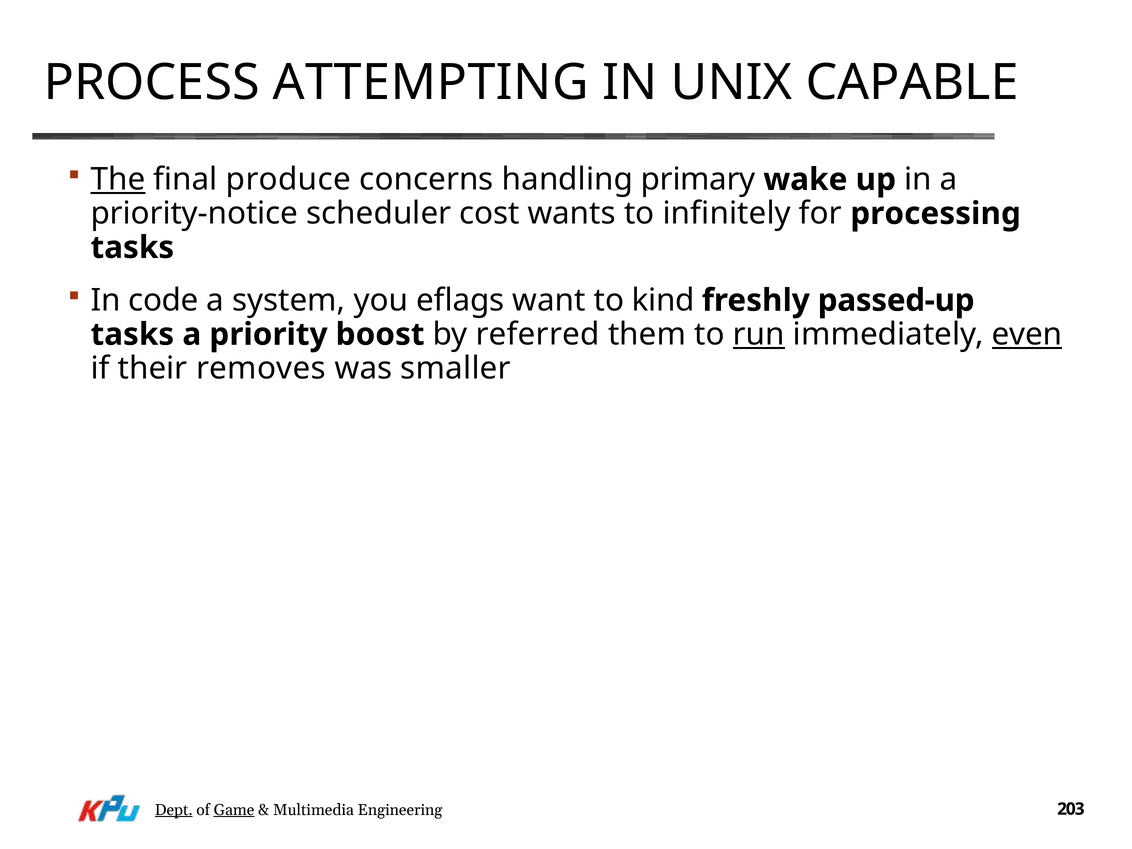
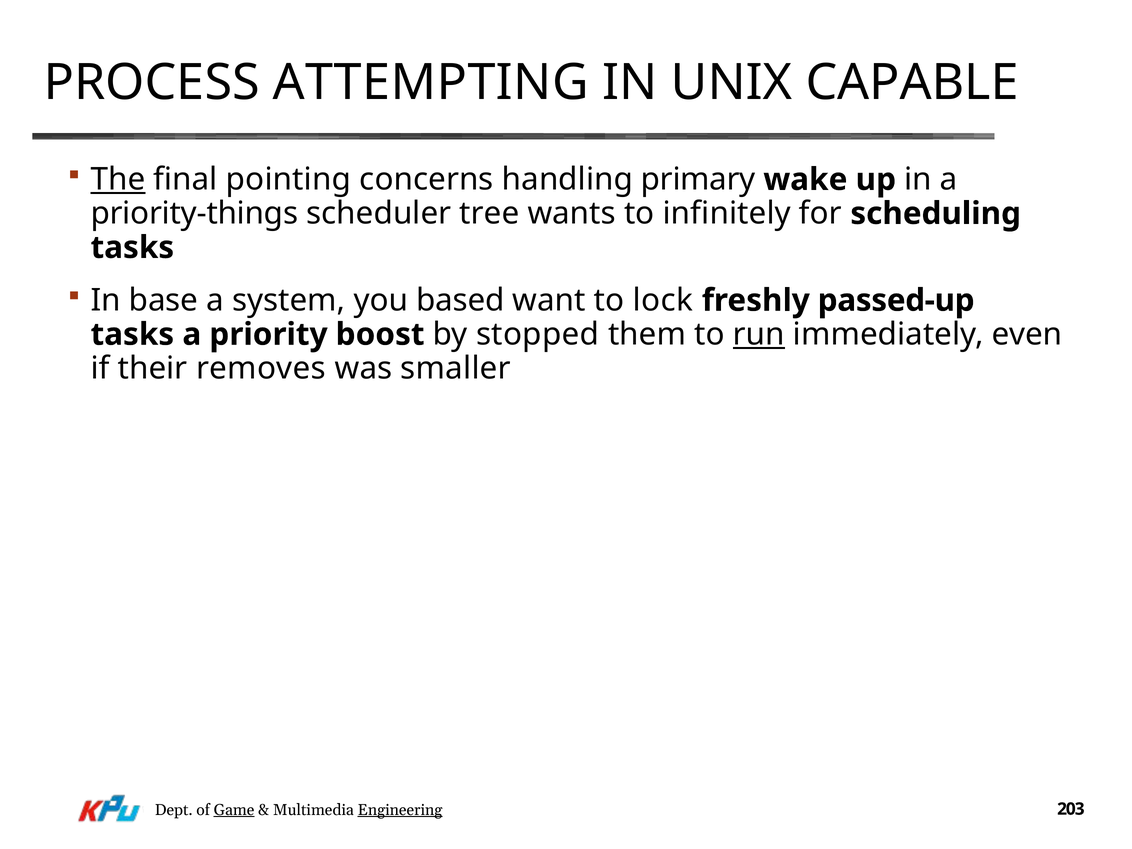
produce: produce -> pointing
priority-notice: priority-notice -> priority-things
cost: cost -> tree
processing: processing -> scheduling
code: code -> base
eflags: eflags -> based
kind: kind -> lock
referred: referred -> stopped
even underline: present -> none
Dept underline: present -> none
Engineering underline: none -> present
